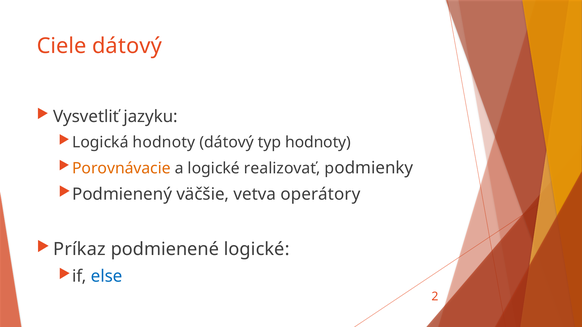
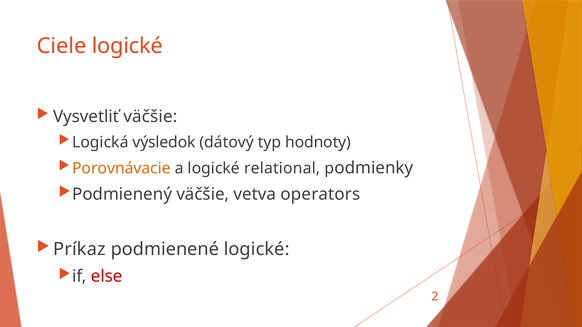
Ciele dátový: dátový -> logické
Vysvetliť jazyku: jazyku -> väčšie
Logická hodnoty: hodnoty -> výsledok
realizovať: realizovať -> relational
operátory: operátory -> operators
else colour: blue -> red
